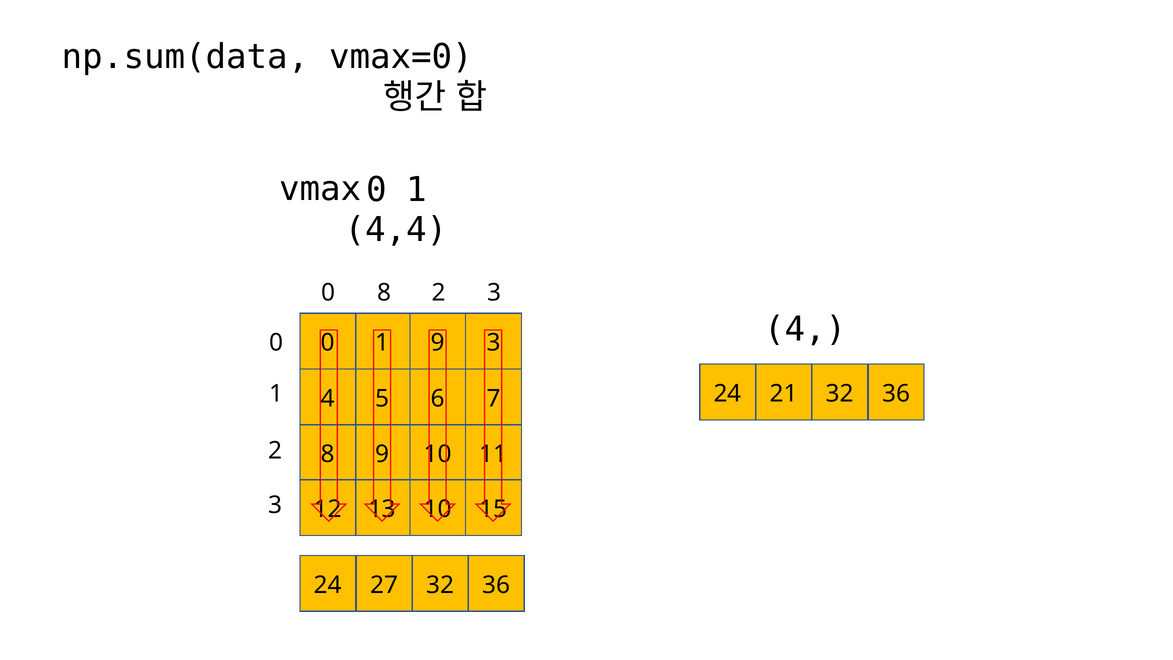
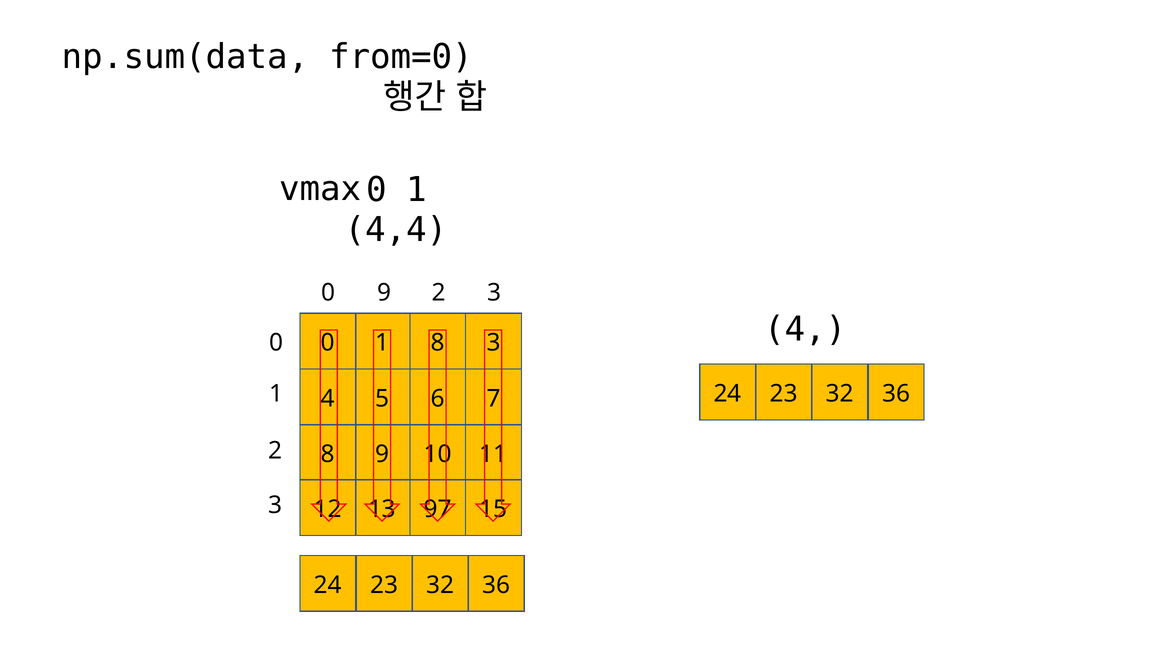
vmax=0: vmax=0 -> from=0
0 8: 8 -> 9
1 9: 9 -> 8
21 at (784, 394): 21 -> 23
13 10: 10 -> 97
27 at (384, 585): 27 -> 23
